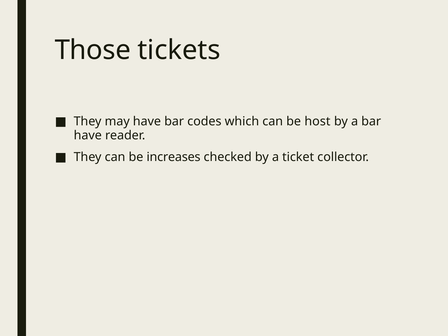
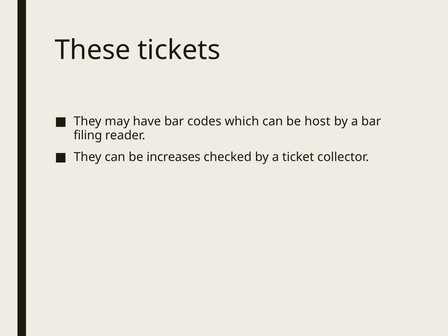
Those: Those -> These
have at (88, 135): have -> filing
